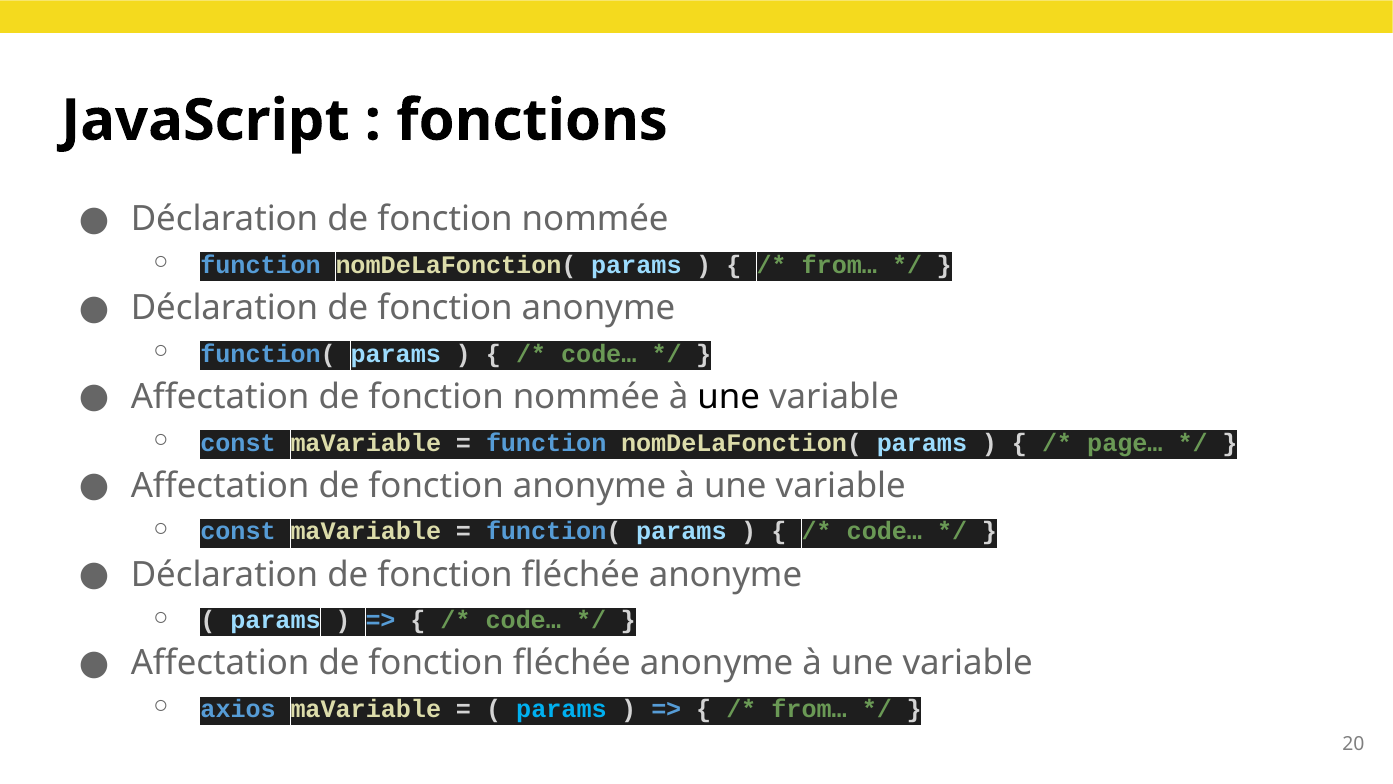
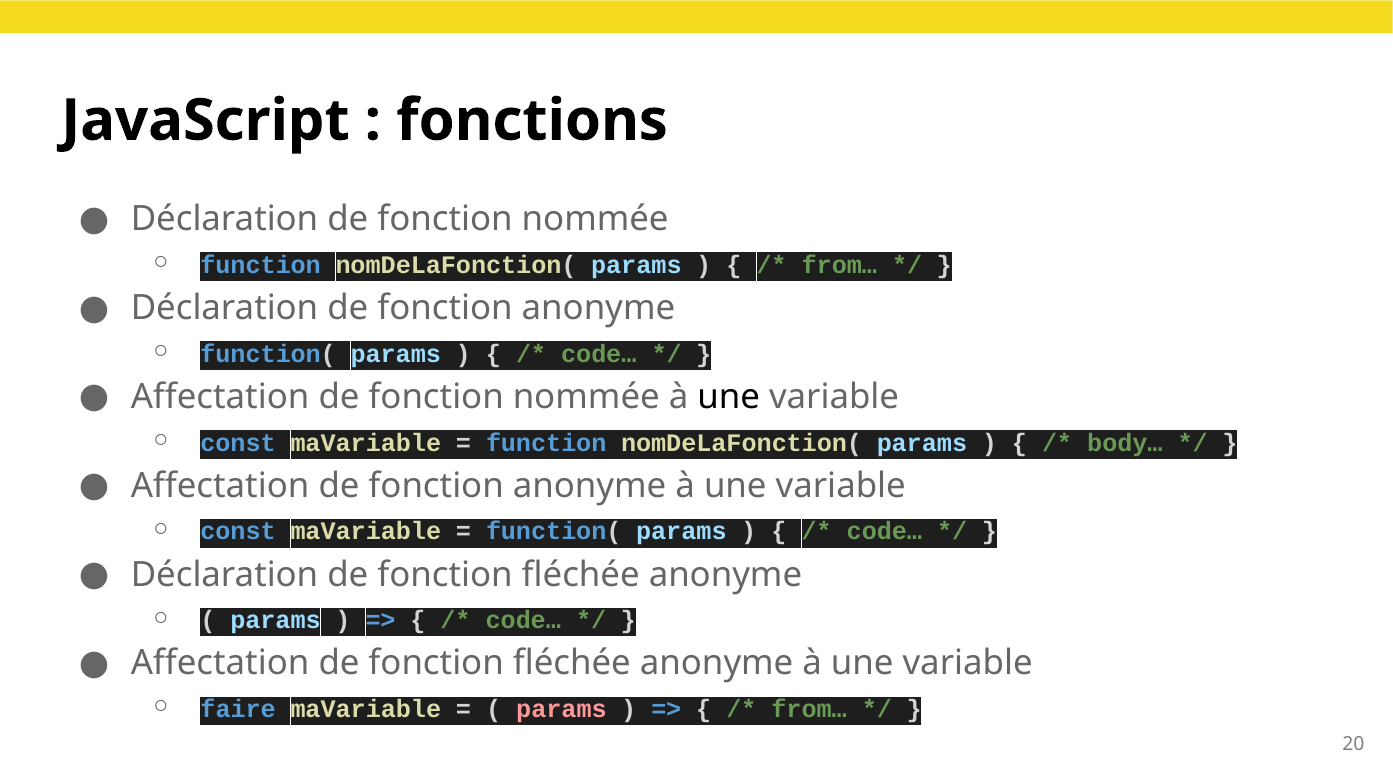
page…: page… -> body…
axios: axios -> faire
params at (561, 709) colour: light blue -> pink
